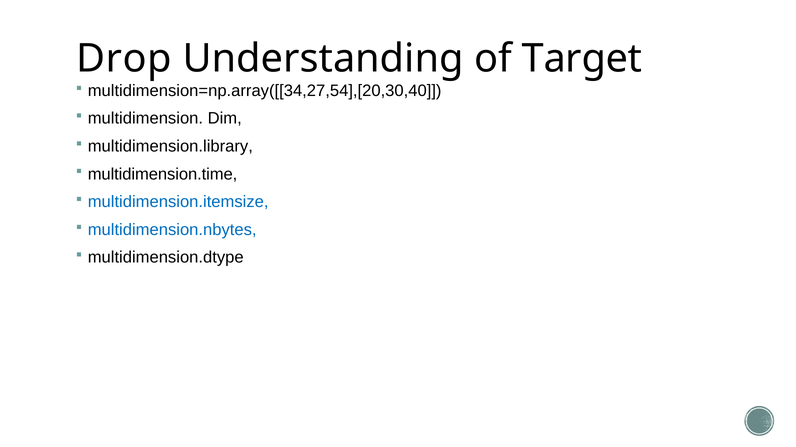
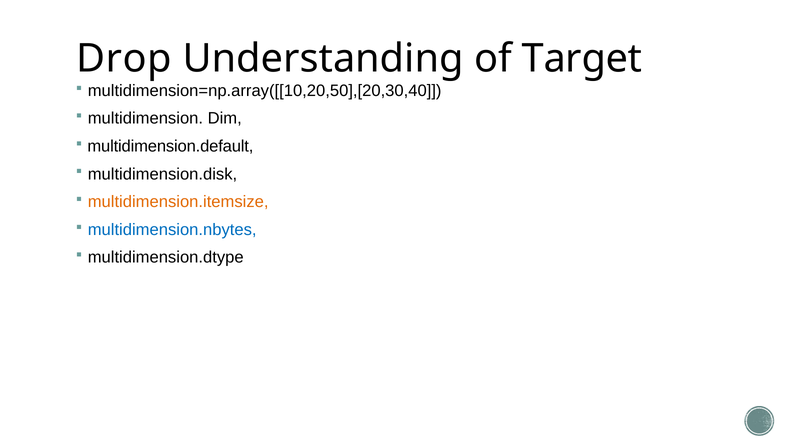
multidimension=np.array([[34,27,54],[20,30,40: multidimension=np.array([[34,27,54],[20,30,40 -> multidimension=np.array([[10,20,50],[20,30,40
multidimension.library: multidimension.library -> multidimension.default
multidimension.time: multidimension.time -> multidimension.disk
multidimension.itemsize colour: blue -> orange
